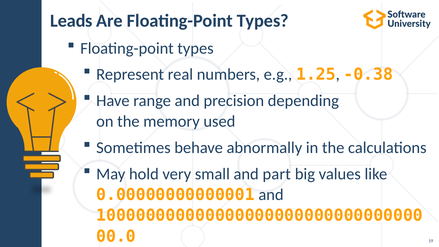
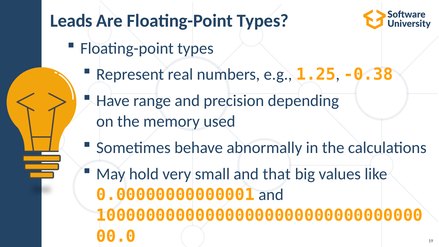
part: part -> that
